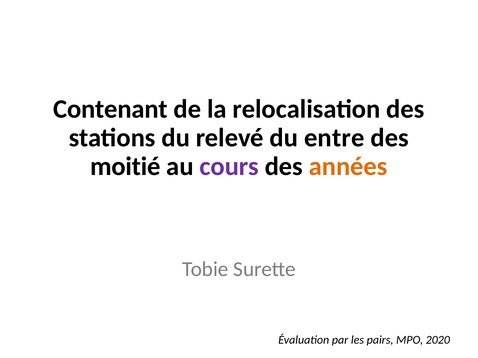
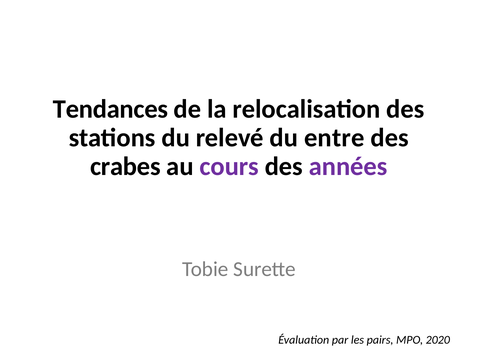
Contenant: Contenant -> Tendances
moitié: moitié -> crabes
années colour: orange -> purple
